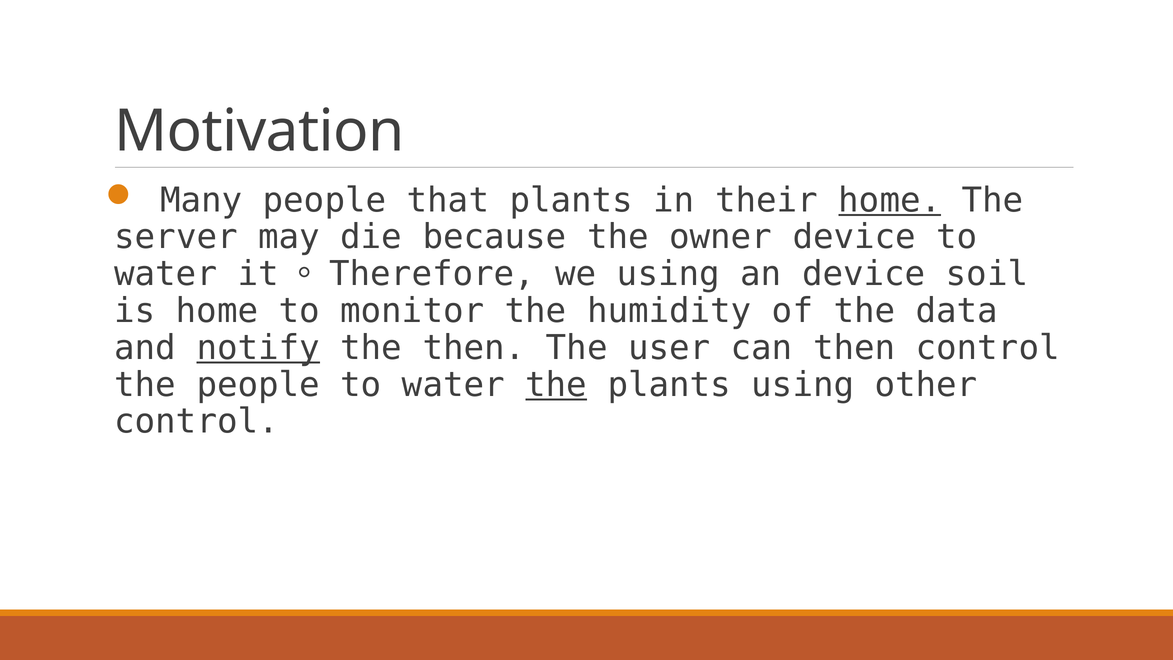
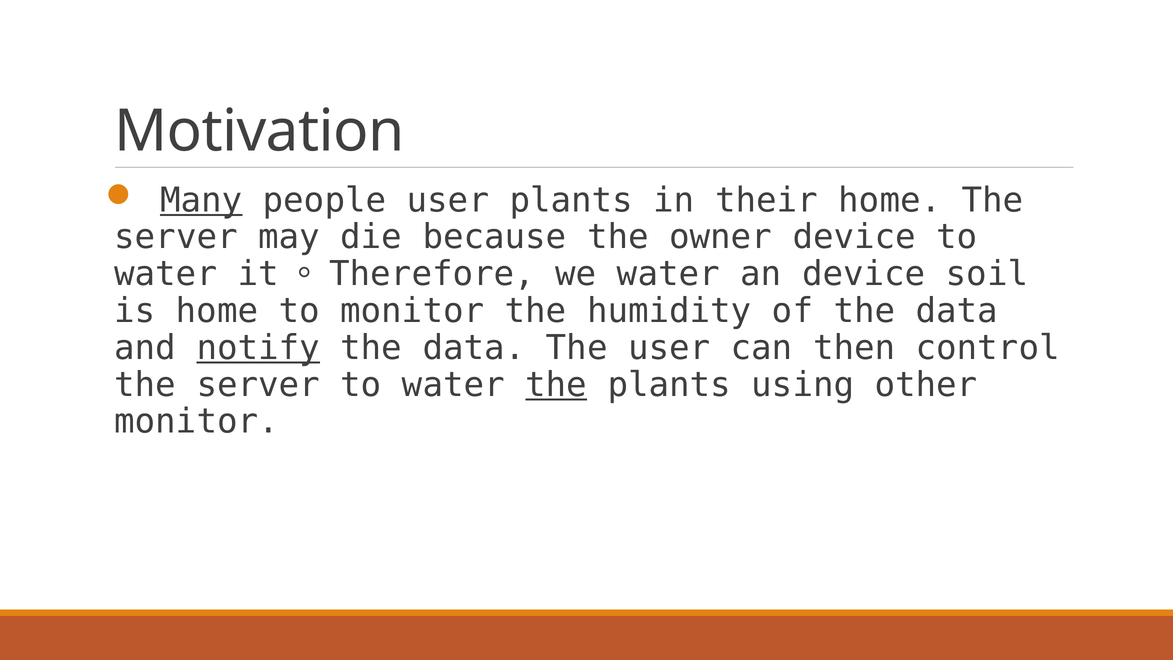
Many underline: none -> present
people that: that -> user
home at (890, 200) underline: present -> none
we using: using -> water
then at (474, 348): then -> data
people at (258, 385): people -> server
control at (197, 422): control -> monitor
